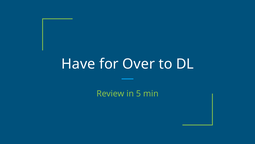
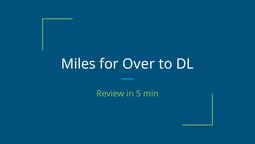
Have: Have -> Miles
